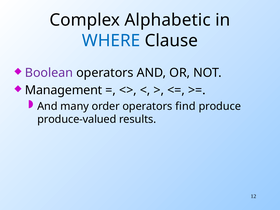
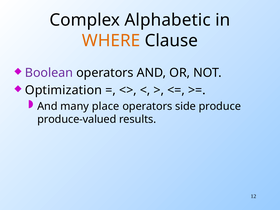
WHERE colour: blue -> orange
Management: Management -> Optimization
order: order -> place
find: find -> side
